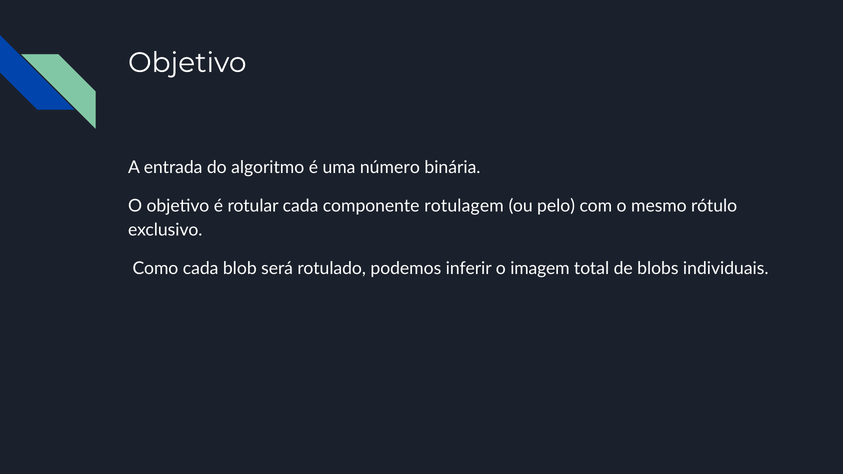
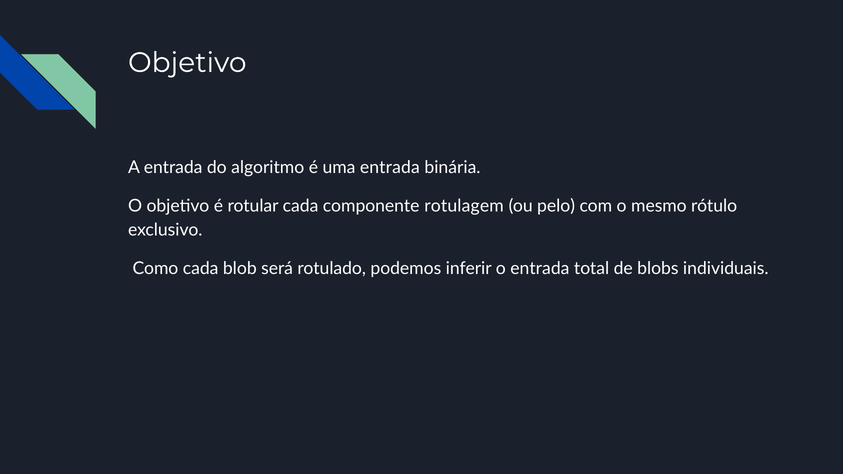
uma número: número -> entrada
o imagem: imagem -> entrada
